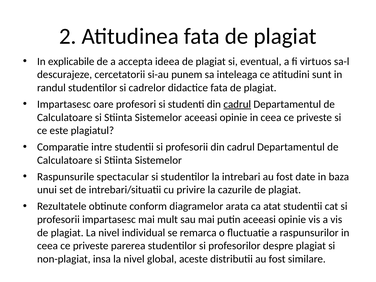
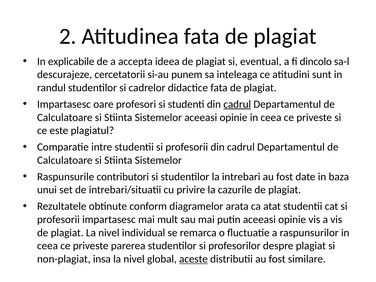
virtuos: virtuos -> dincolo
spectacular: spectacular -> contributori
aceste underline: none -> present
